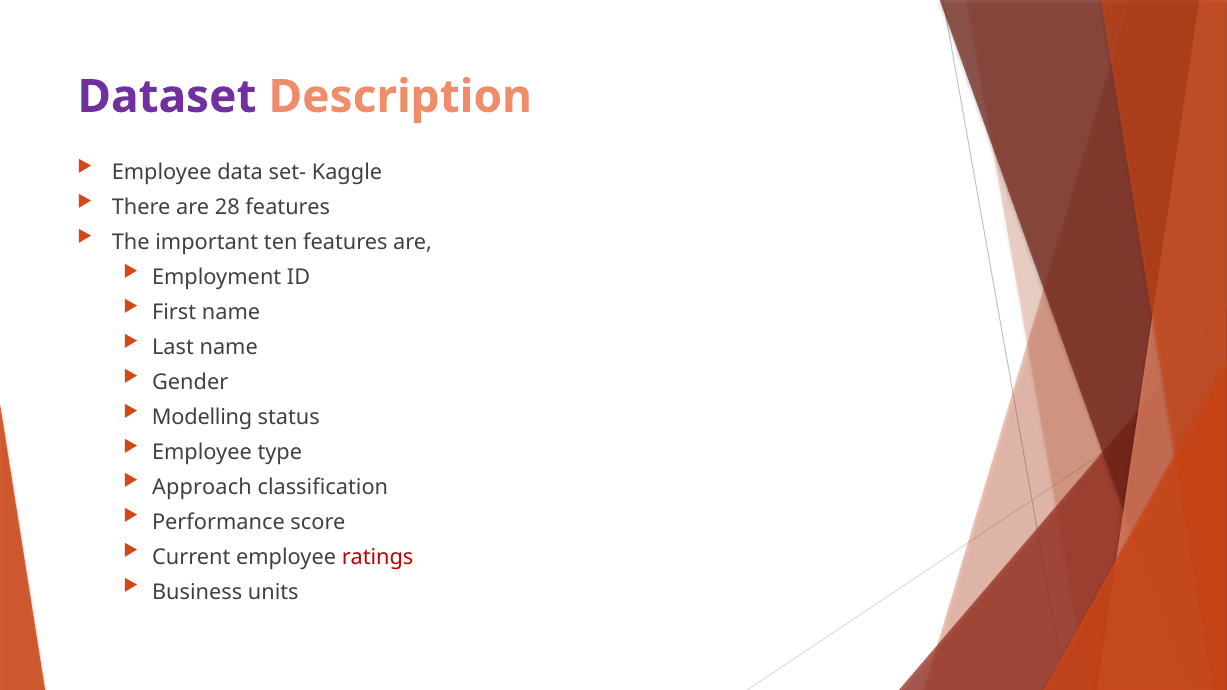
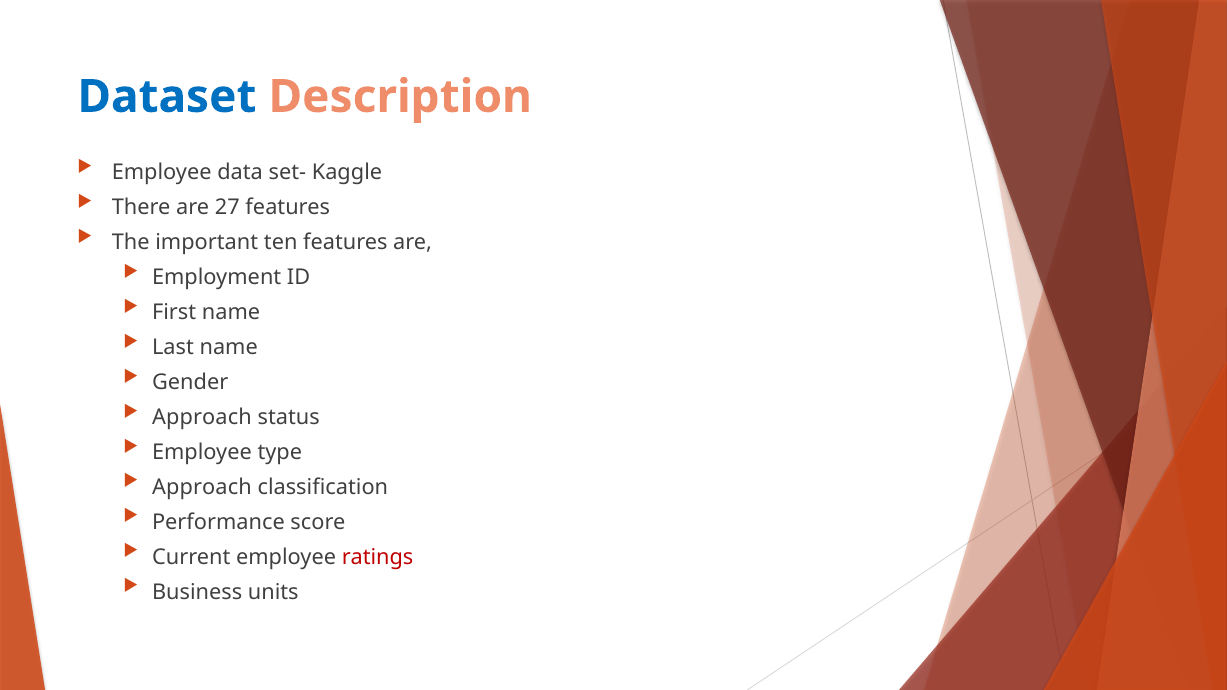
Dataset colour: purple -> blue
28: 28 -> 27
Modelling at (202, 417): Modelling -> Approach
